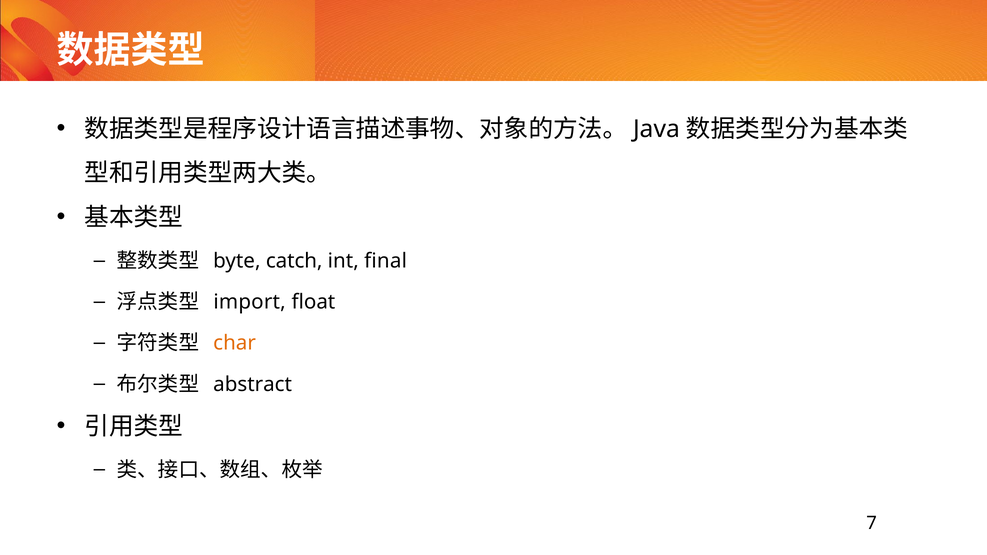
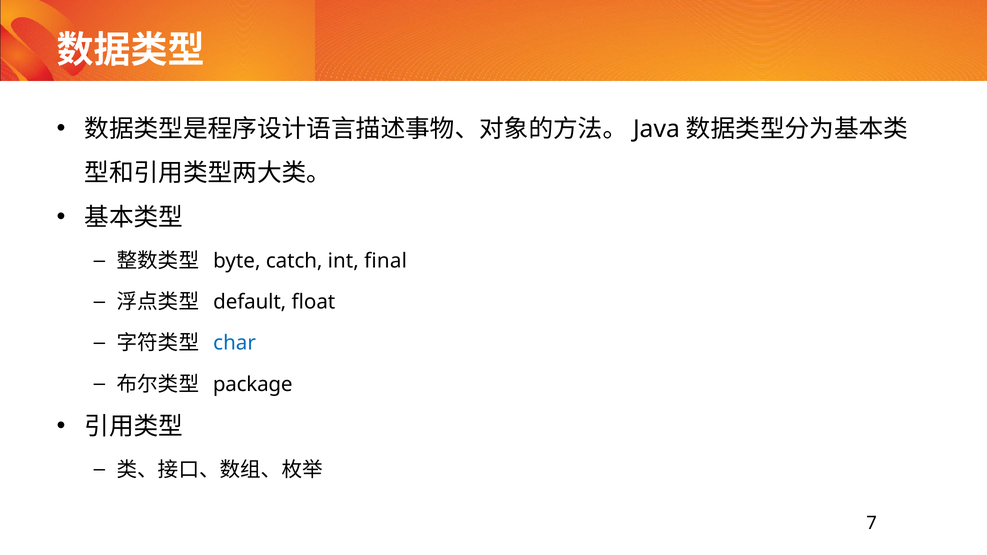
import: import -> default
char colour: orange -> blue
abstract: abstract -> package
